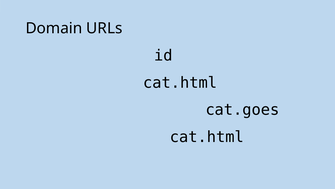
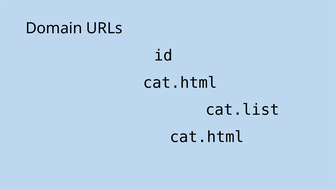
cat.goes: cat.goes -> cat.list
